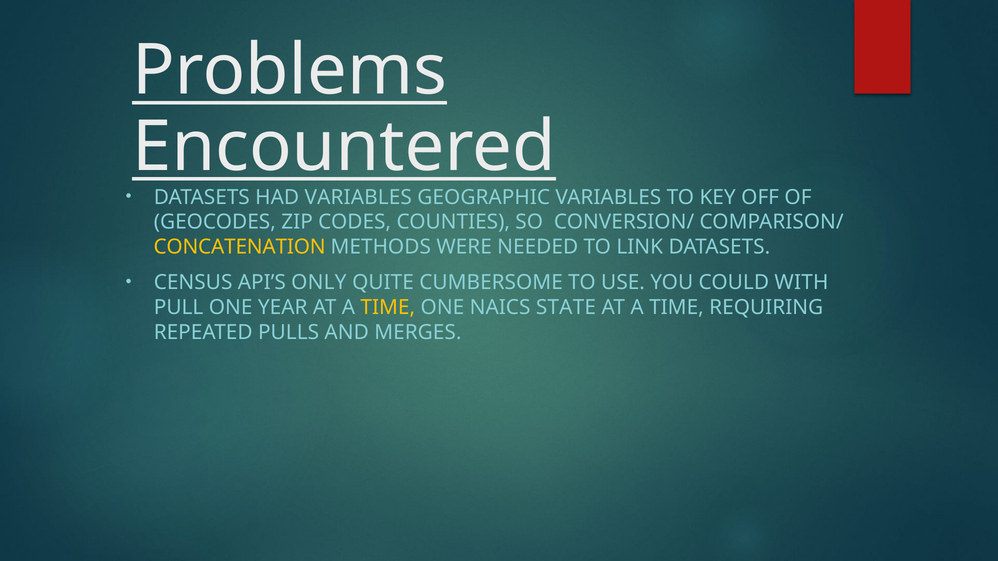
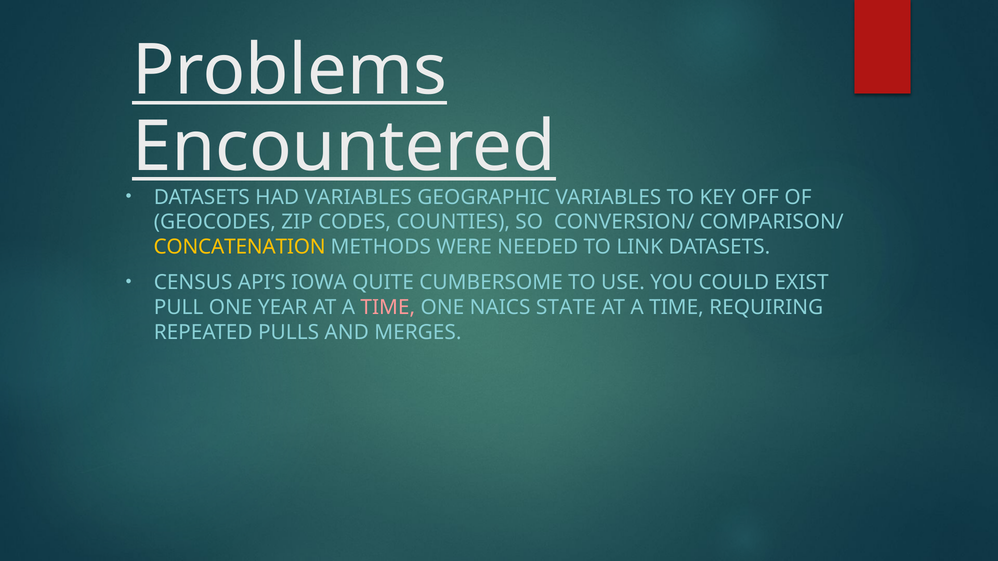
ONLY: ONLY -> IOWA
WITH: WITH -> EXIST
TIME at (388, 308) colour: yellow -> pink
